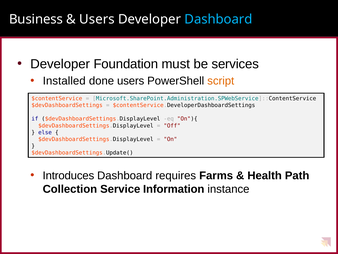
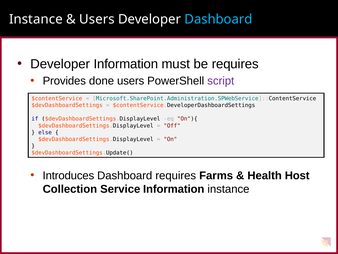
Business at (36, 19): Business -> Instance
Developer Foundation: Foundation -> Information
be services: services -> requires
Installed: Installed -> Provides
script colour: orange -> purple
Path: Path -> Host
